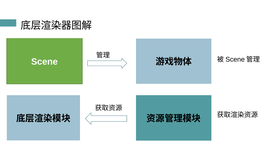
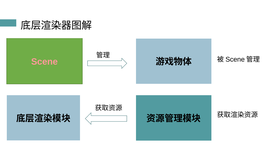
Scene colour: white -> pink
